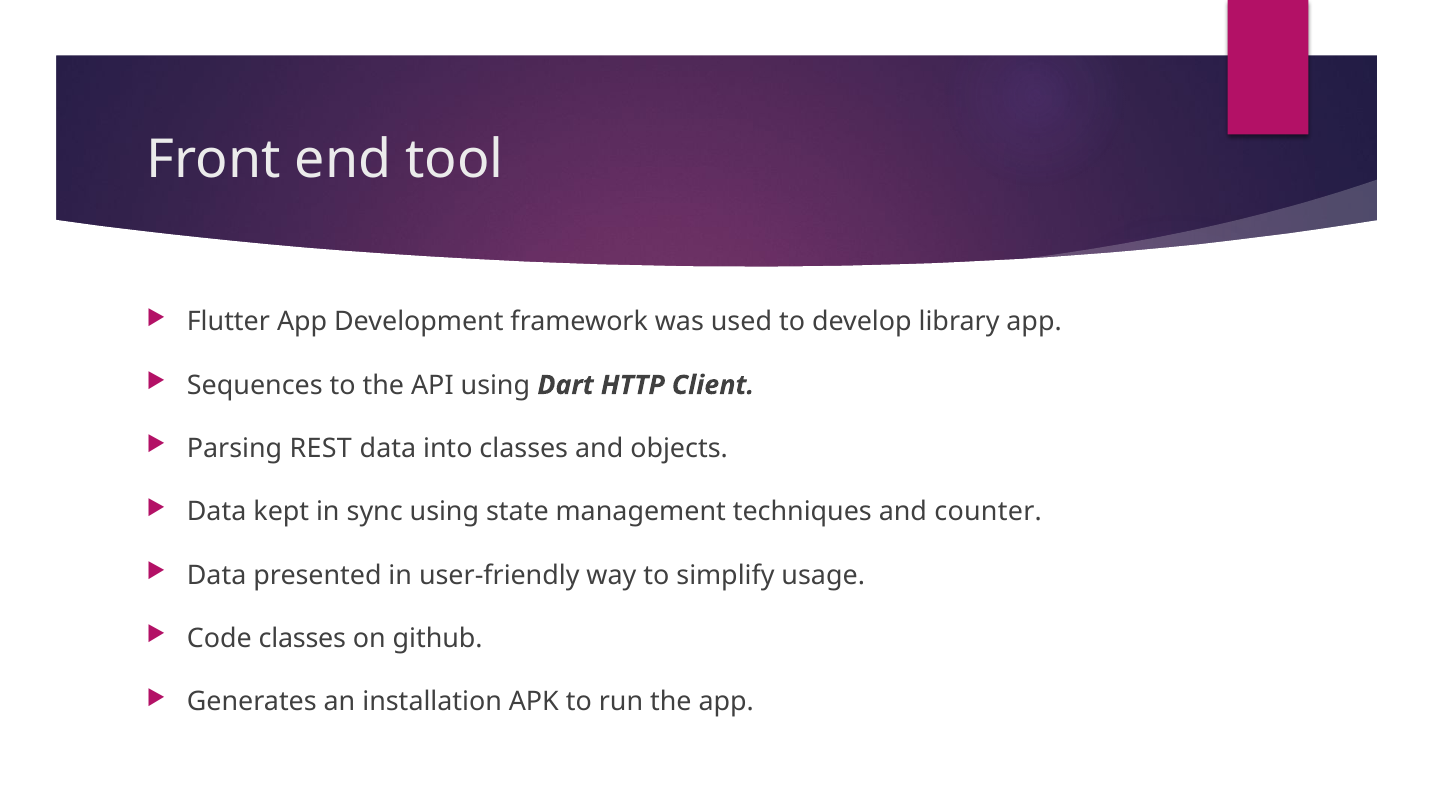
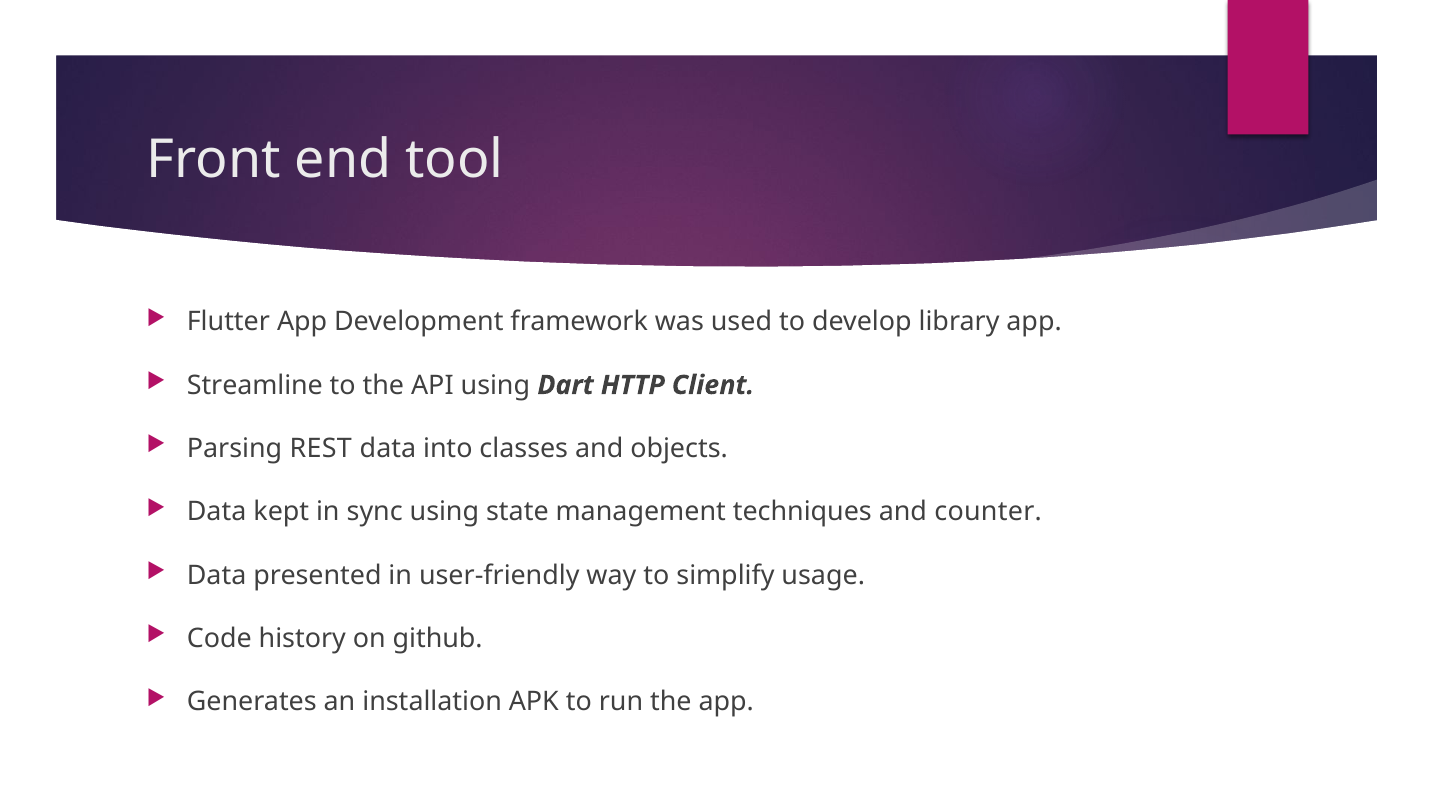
Sequences: Sequences -> Streamline
Code classes: classes -> history
